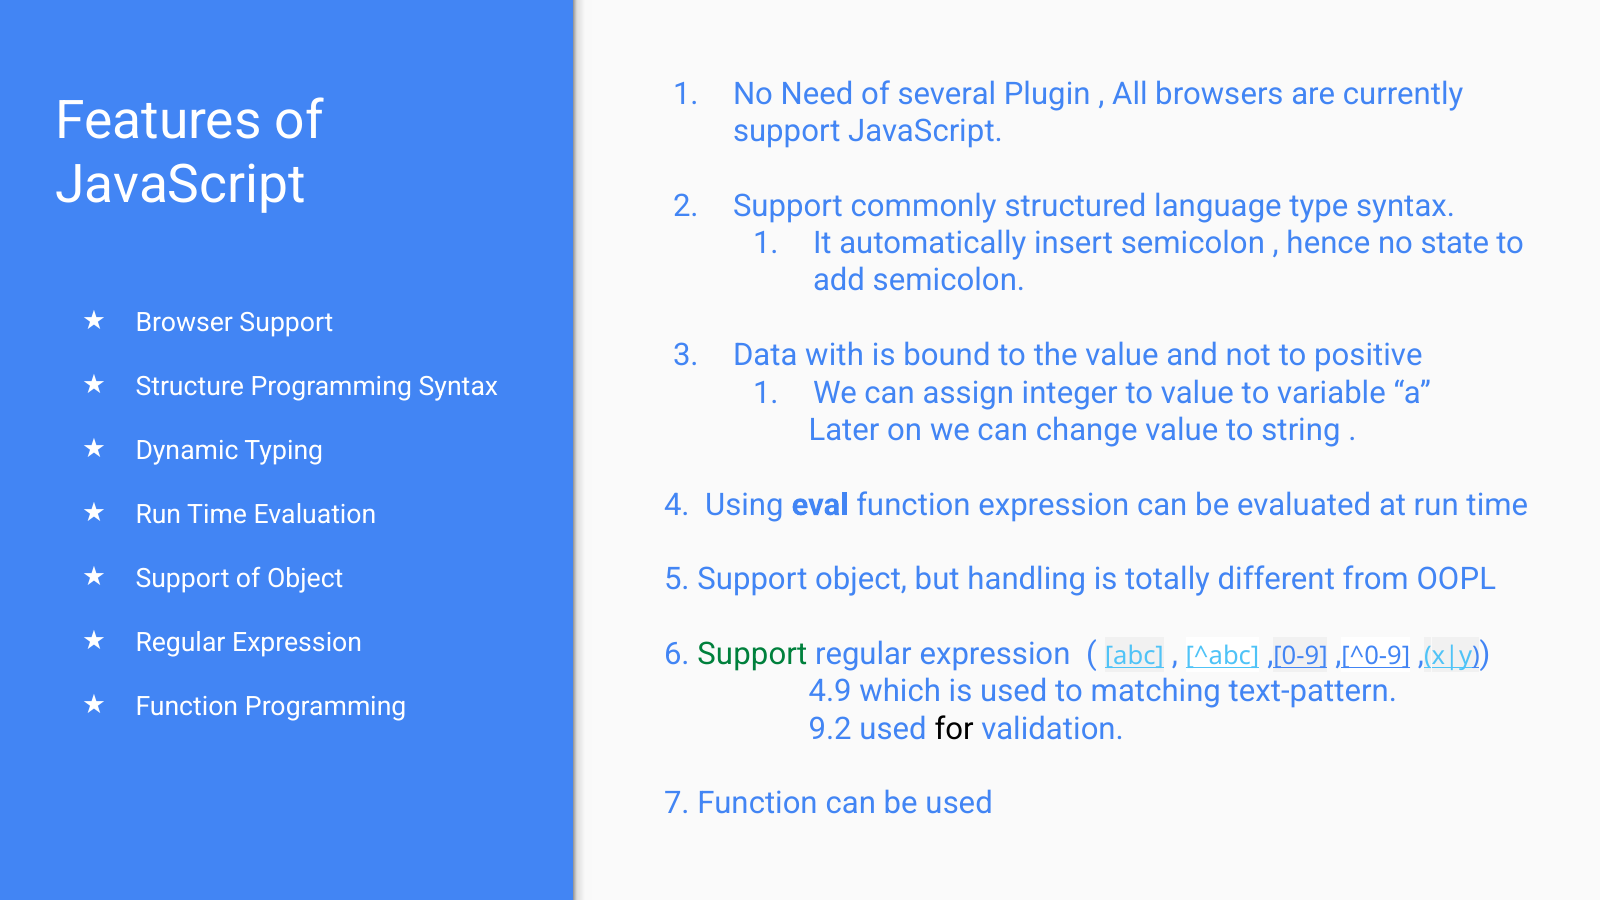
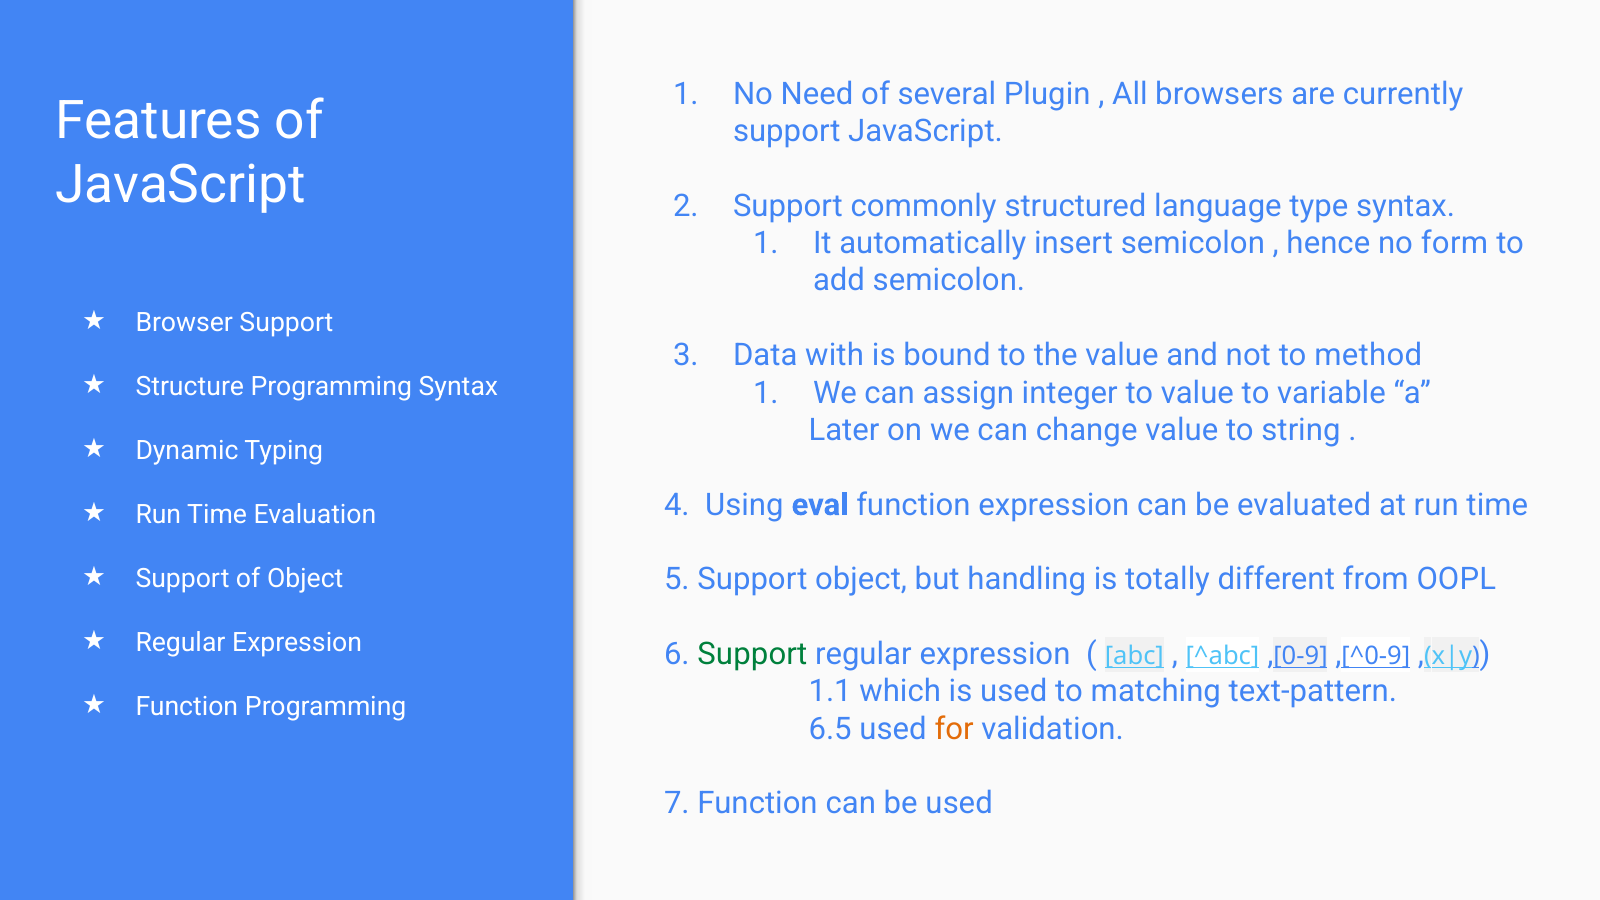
state: state -> form
positive: positive -> method
4.9: 4.9 -> 1.1
9.2: 9.2 -> 6.5
for colour: black -> orange
